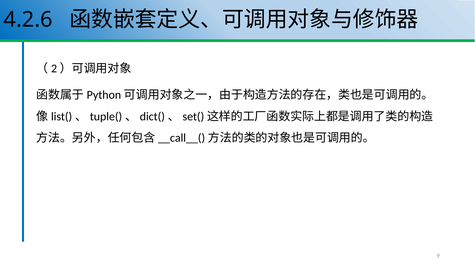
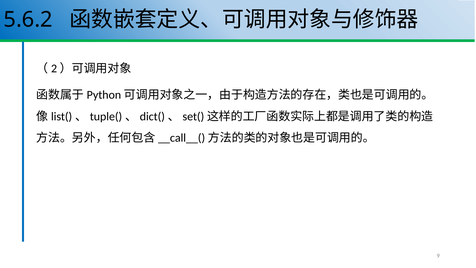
4.2.6: 4.2.6 -> 5.6.2
